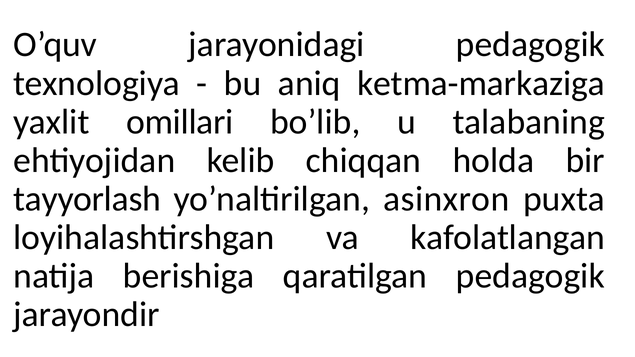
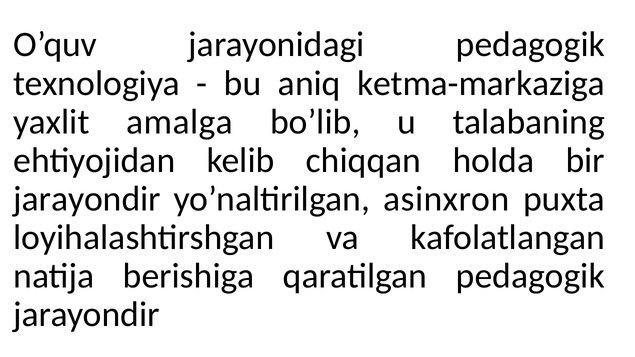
omillari: omillari -> amalga
tayyorlash at (87, 199): tayyorlash -> jarayondir
